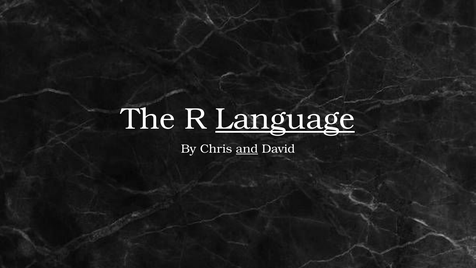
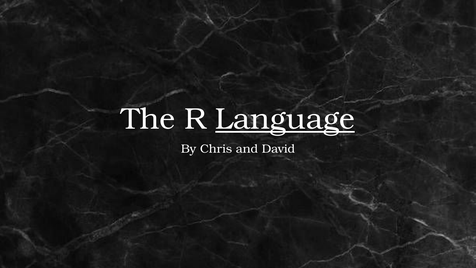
and underline: present -> none
